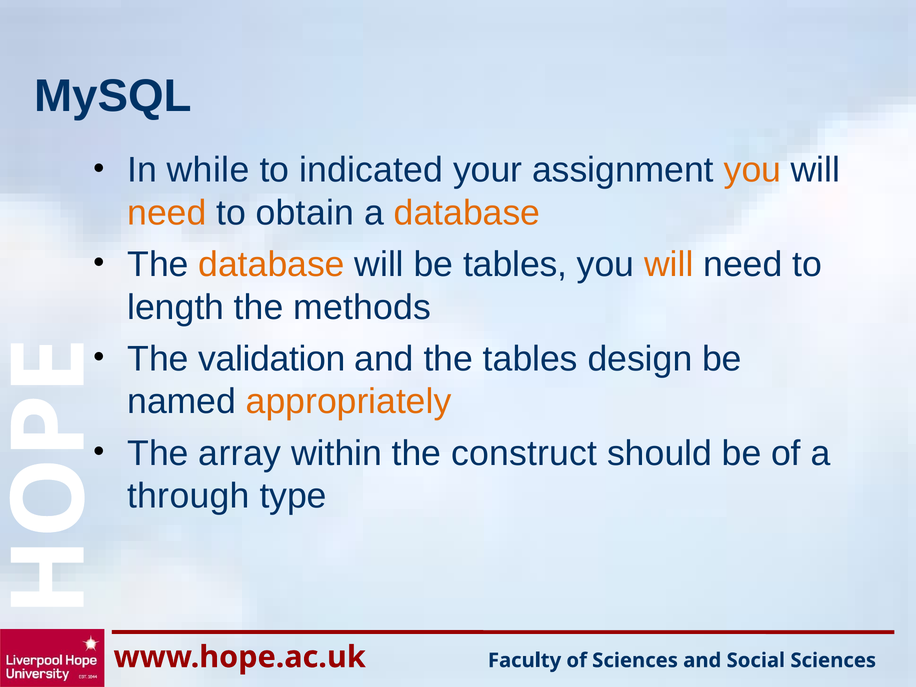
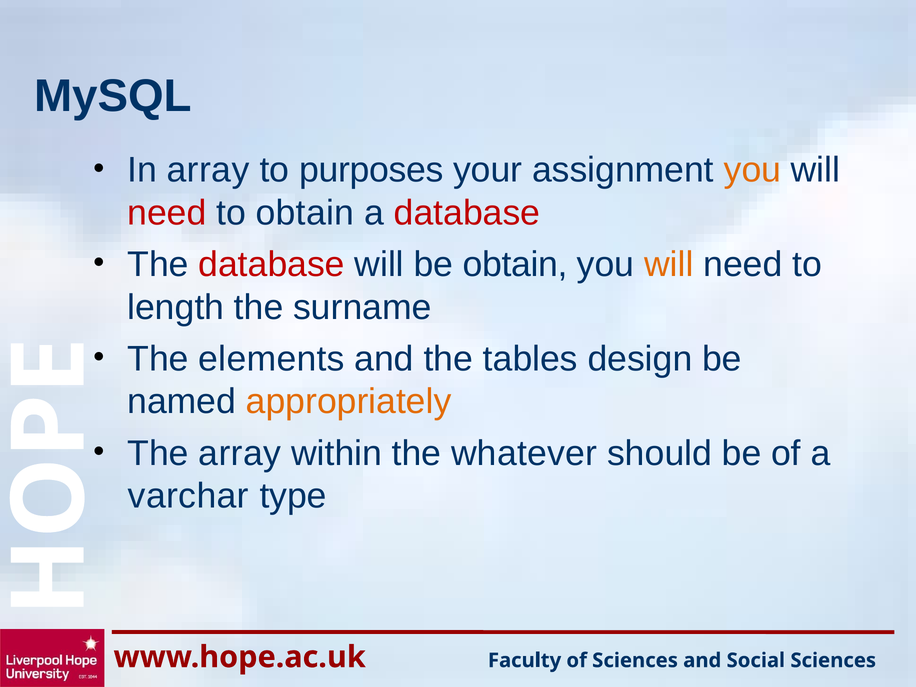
In while: while -> array
indicated: indicated -> purposes
need at (167, 213) colour: orange -> red
database at (467, 213) colour: orange -> red
database at (272, 265) colour: orange -> red
be tables: tables -> obtain
methods: methods -> surname
validation: validation -> elements
construct: construct -> whatever
through: through -> varchar
